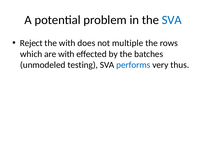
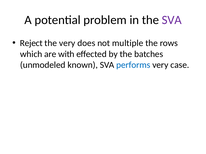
SVA at (172, 20) colour: blue -> purple
the with: with -> very
testing: testing -> known
thus: thus -> case
